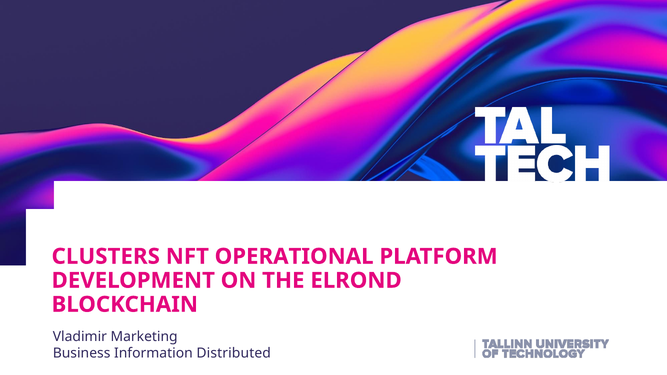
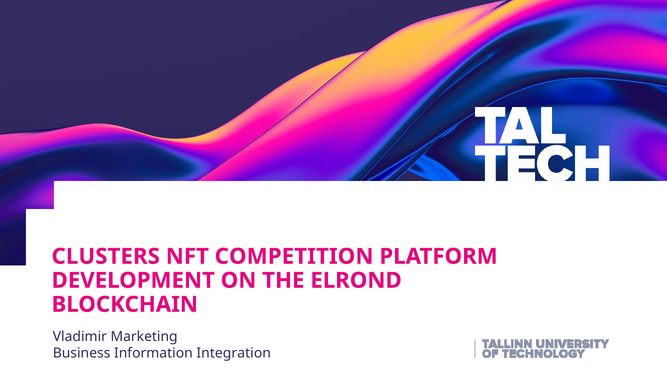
OPERATIONAL: OPERATIONAL -> COMPETITION
Distributed: Distributed -> Integration
